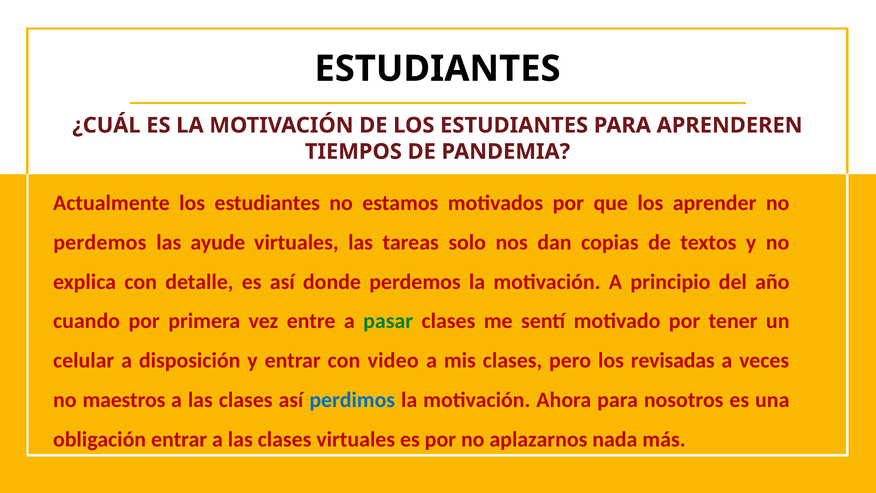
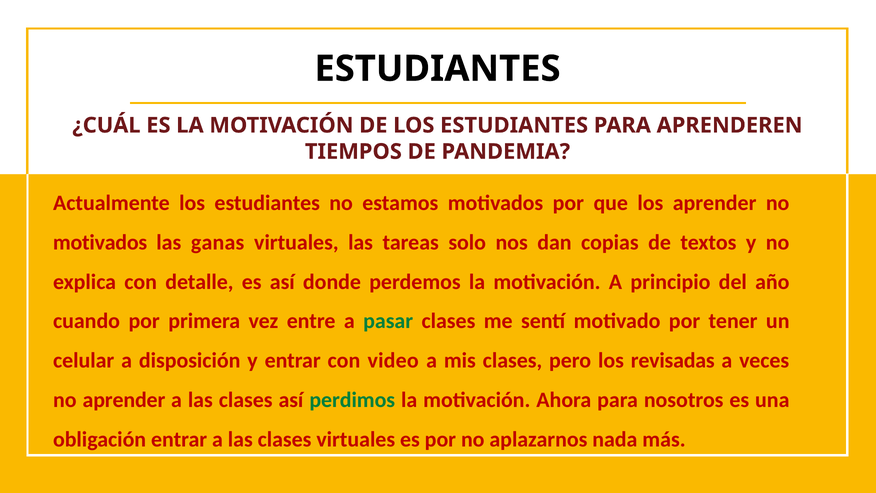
perdemos at (100, 242): perdemos -> motivados
ayude: ayude -> ganas
no maestros: maestros -> aprender
perdimos colour: blue -> green
